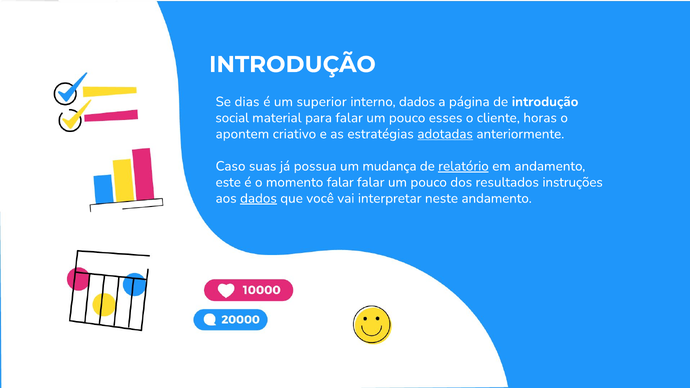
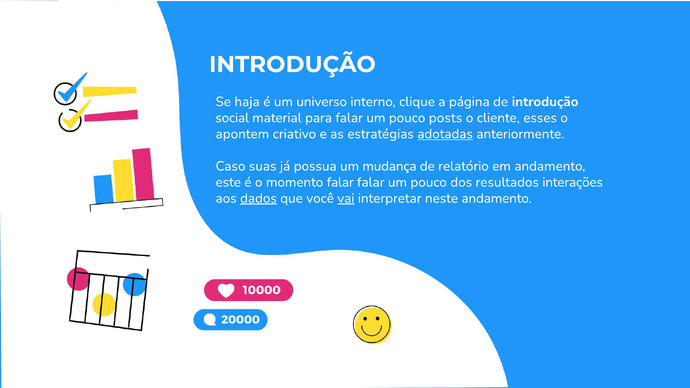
dias: dias -> haja
superior: superior -> universo
interno dados: dados -> clique
esses: esses -> posts
horas: horas -> esses
relatório underline: present -> none
instruções: instruções -> interações
vai underline: none -> present
